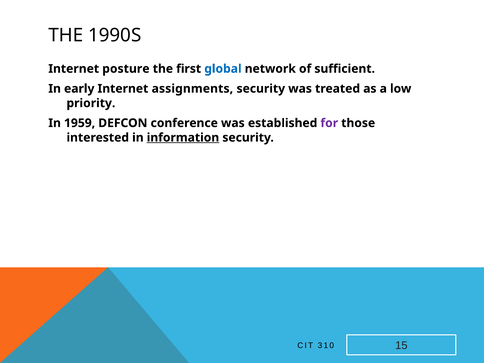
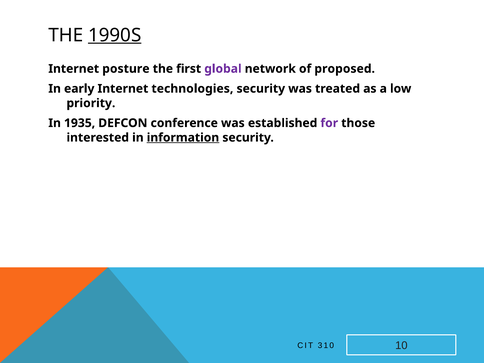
1990S underline: none -> present
global colour: blue -> purple
sufficient: sufficient -> proposed
assignments: assignments -> technologies
1959: 1959 -> 1935
15: 15 -> 10
